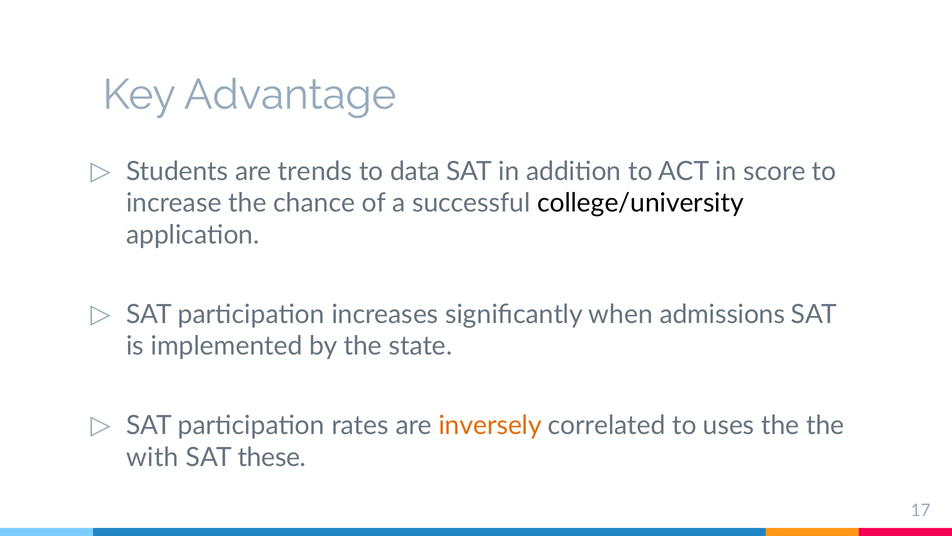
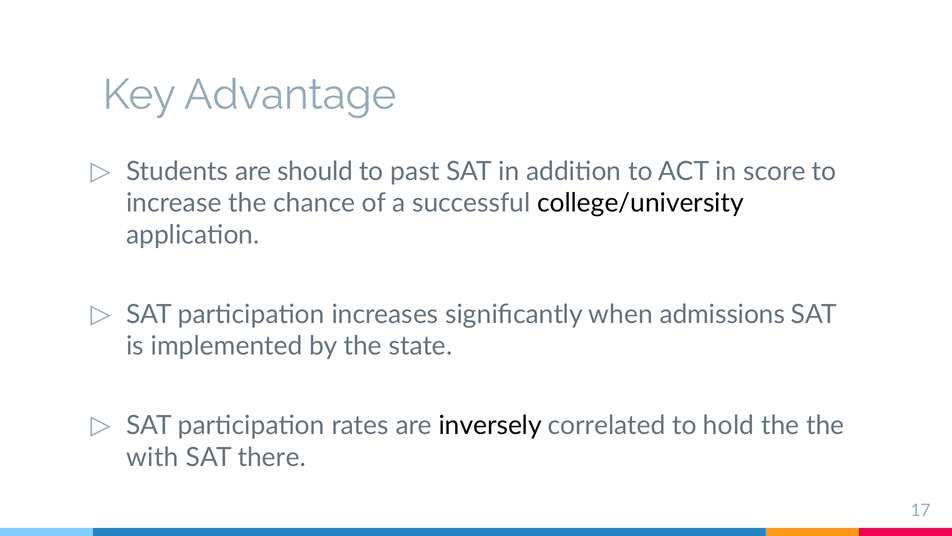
trends: trends -> should
data: data -> past
inversely colour: orange -> black
uses: uses -> hold
these: these -> there
